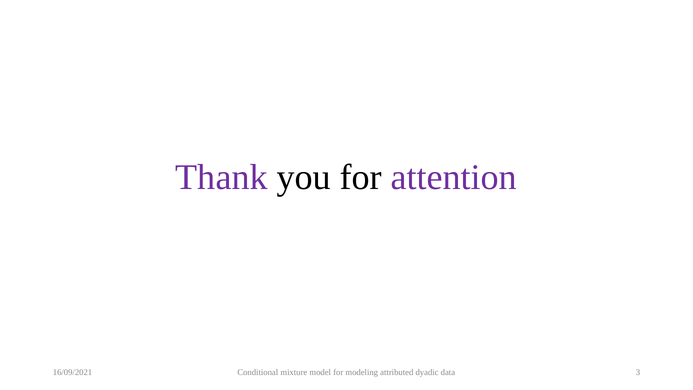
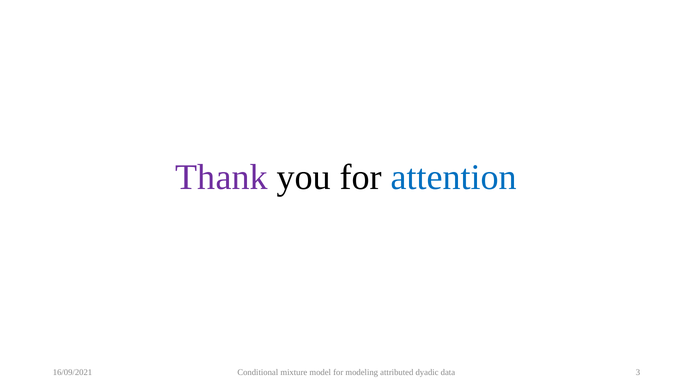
attention colour: purple -> blue
